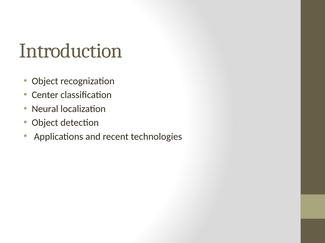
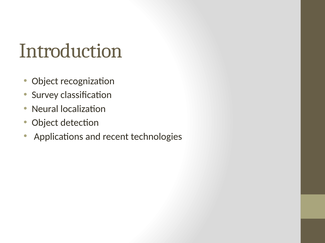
Center: Center -> Survey
